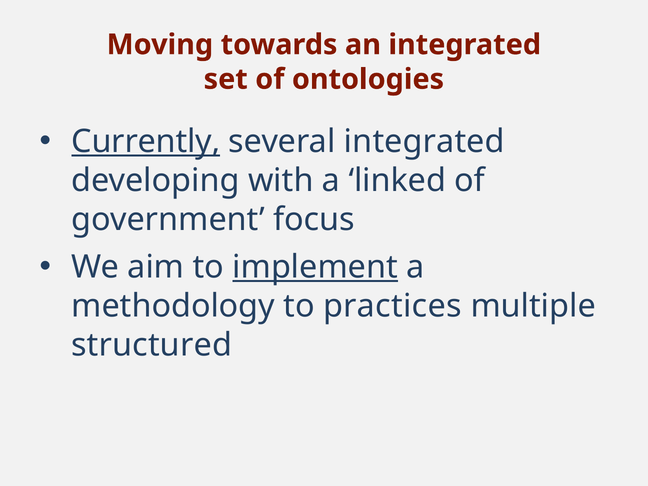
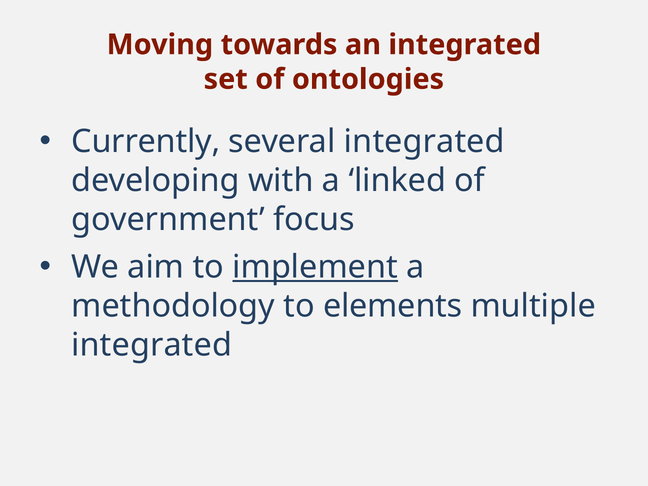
Currently underline: present -> none
practices: practices -> elements
structured at (152, 345): structured -> integrated
